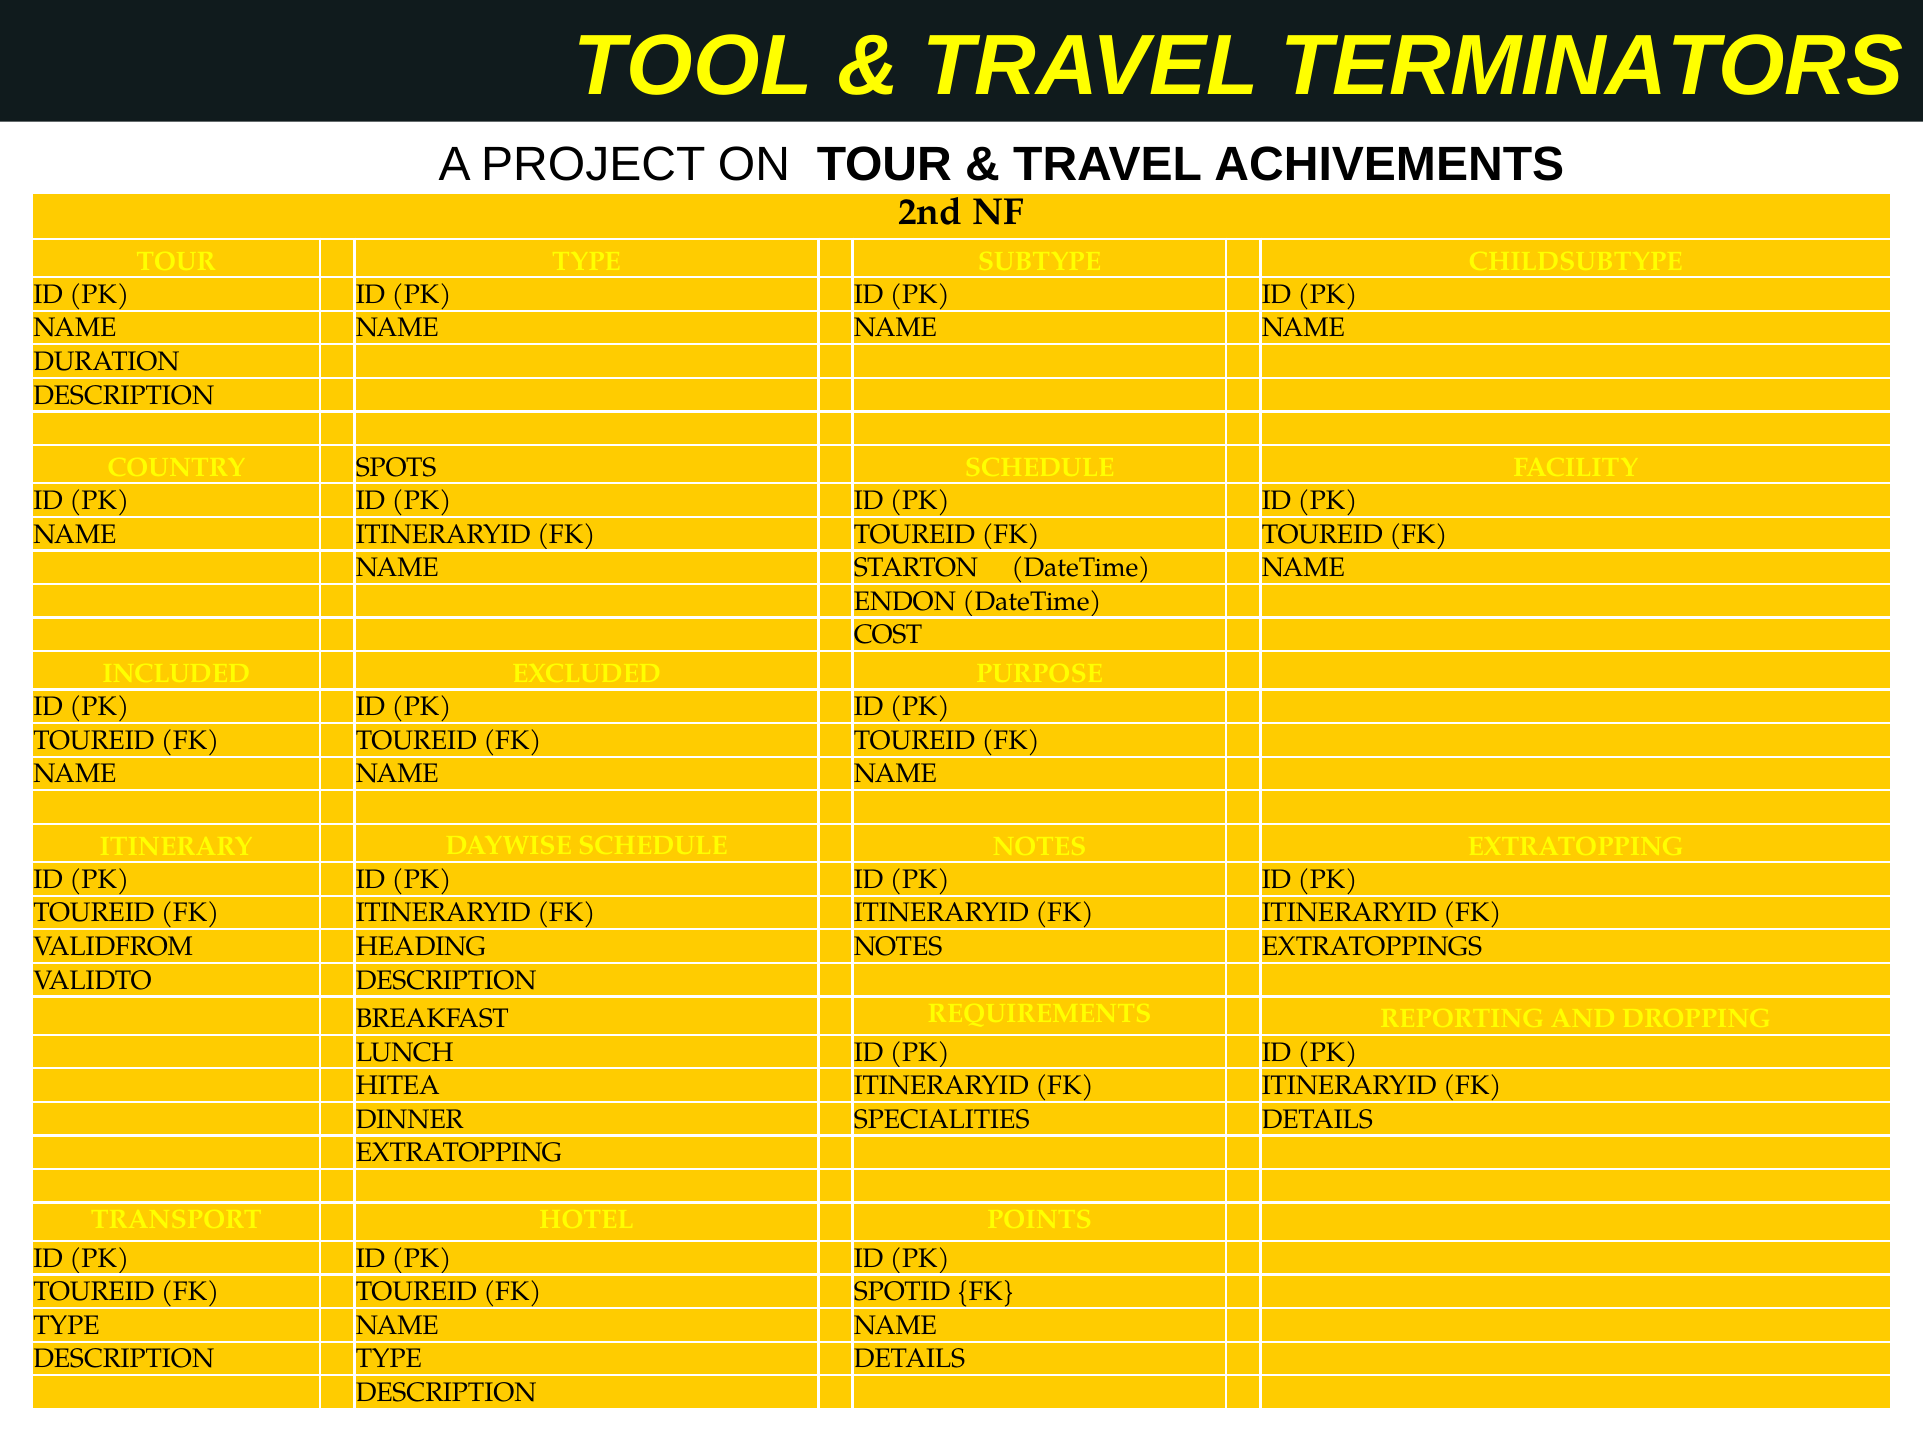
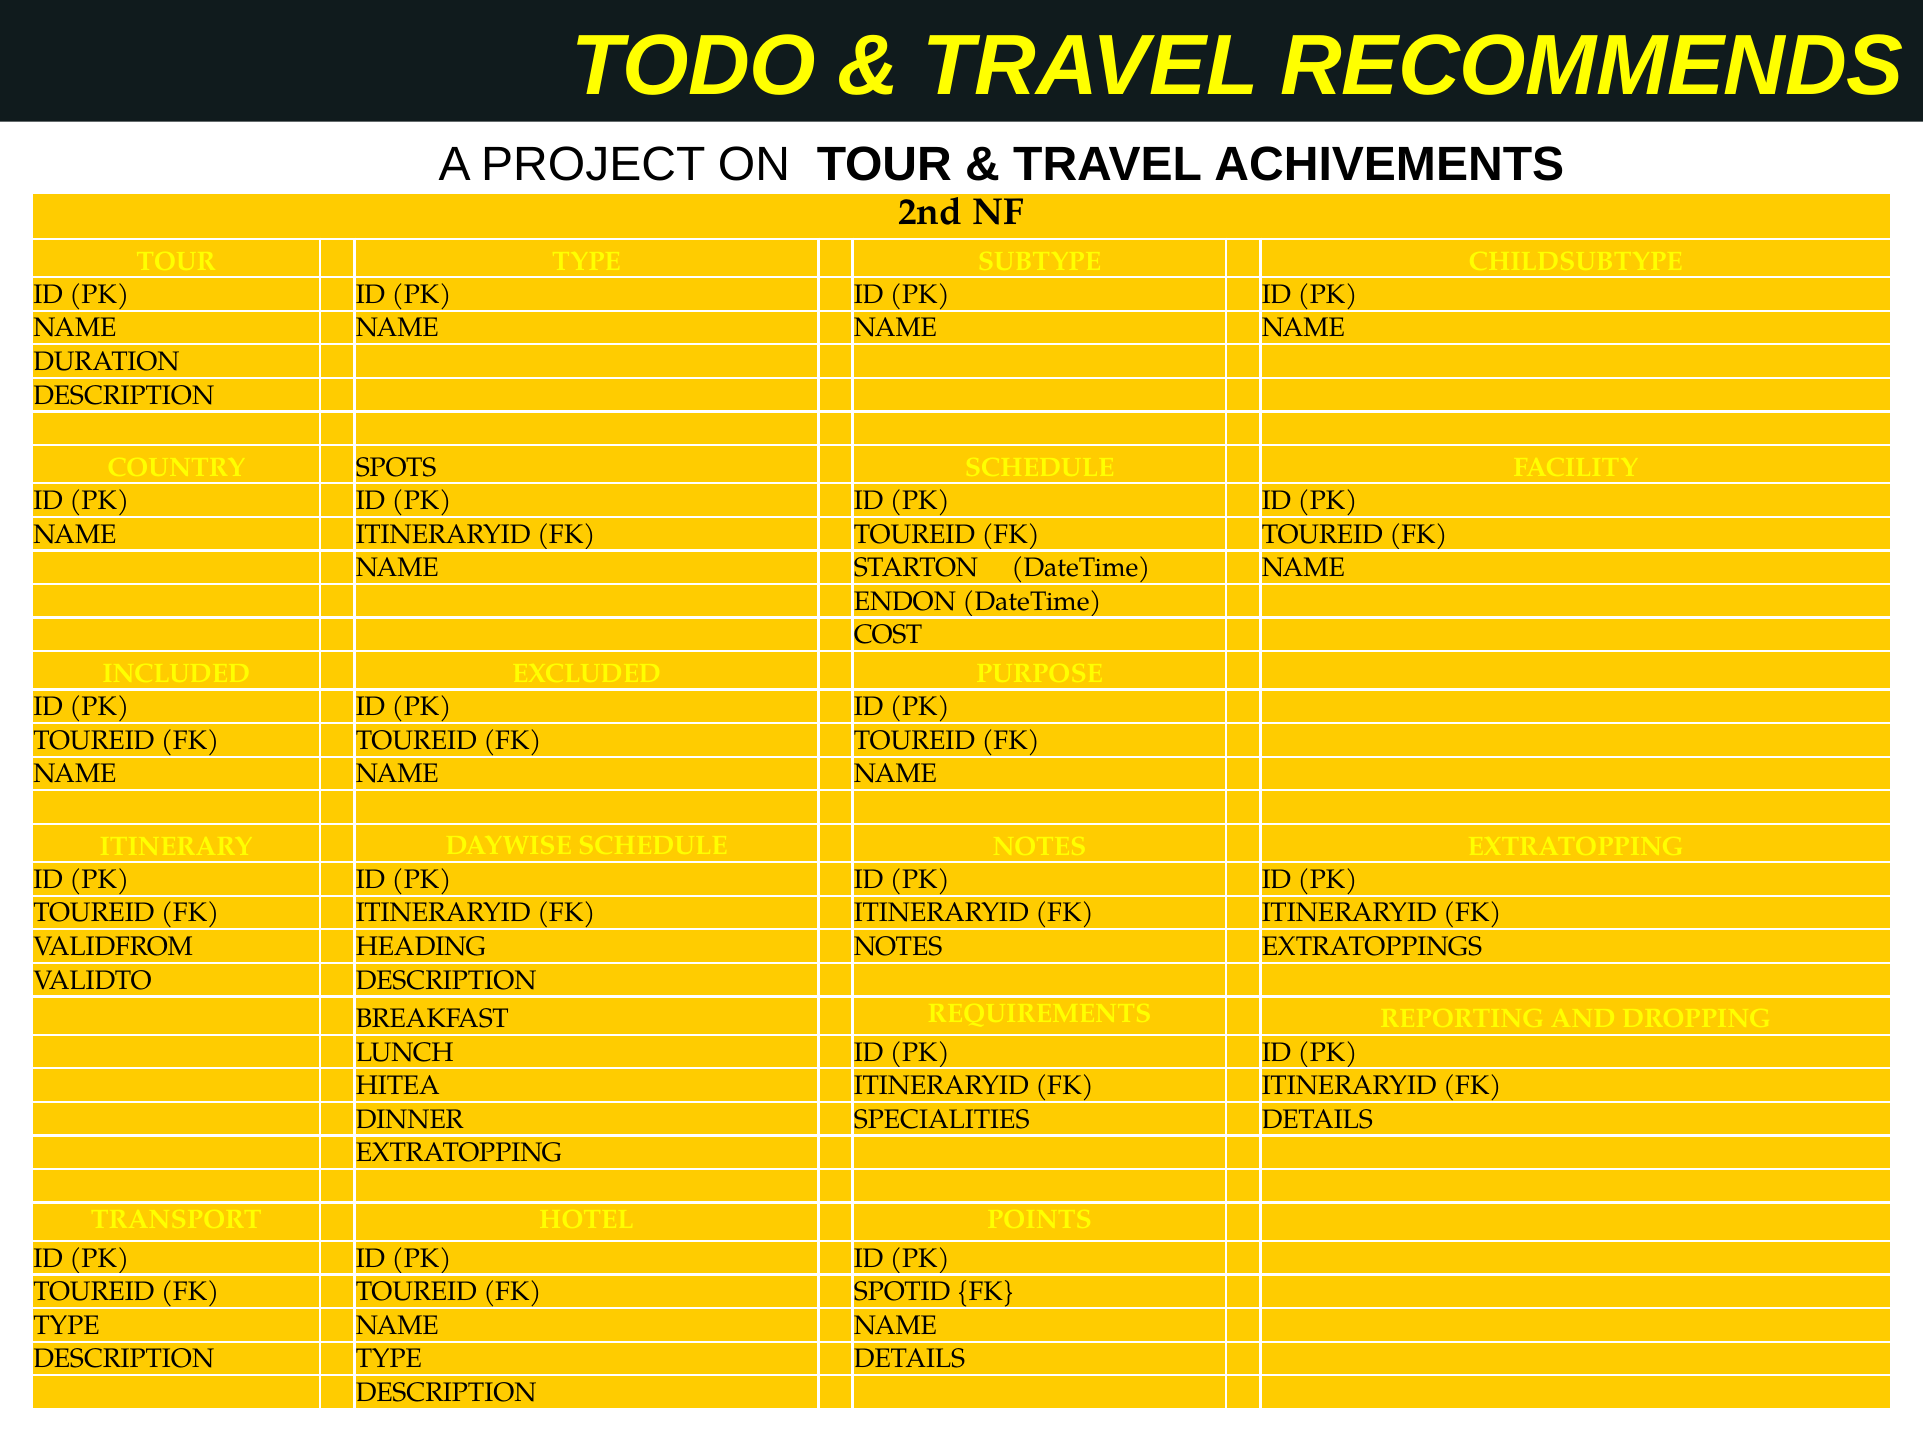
TOOL: TOOL -> TODO
TERMINATORS: TERMINATORS -> RECOMMENDS
